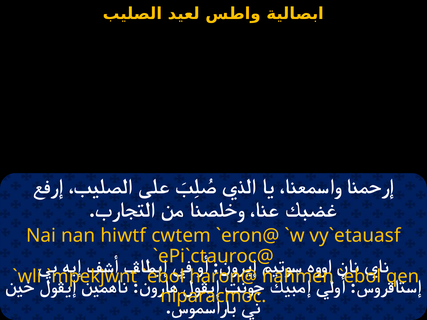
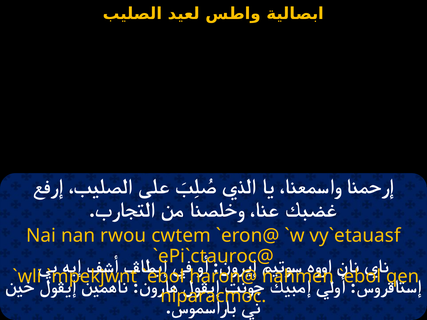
hiwtf: hiwtf -> rwou
